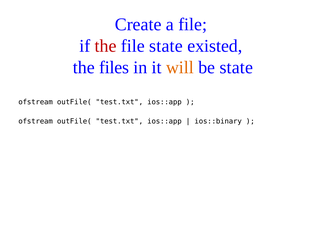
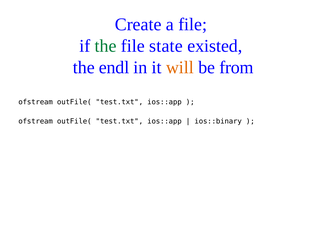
the at (106, 46) colour: red -> green
files: files -> endl
be state: state -> from
